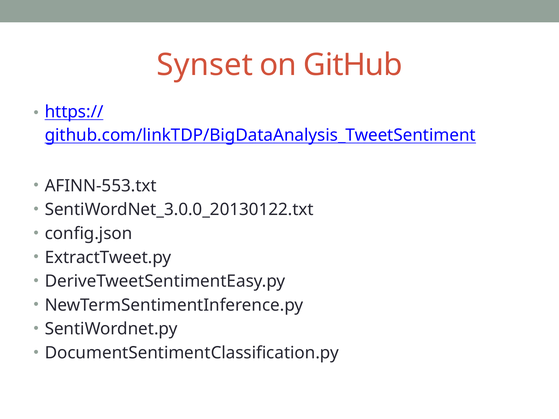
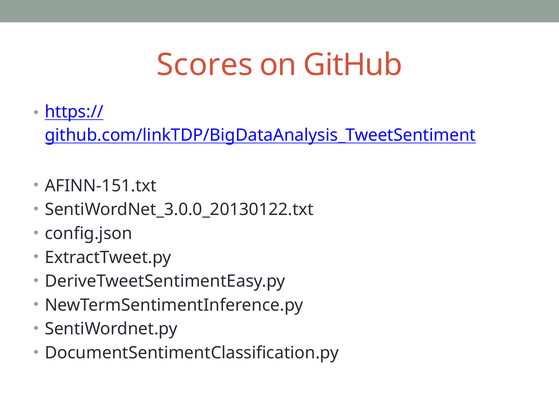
Synset: Synset -> Scores
AFINN-553.txt: AFINN-553.txt -> AFINN-151.txt
